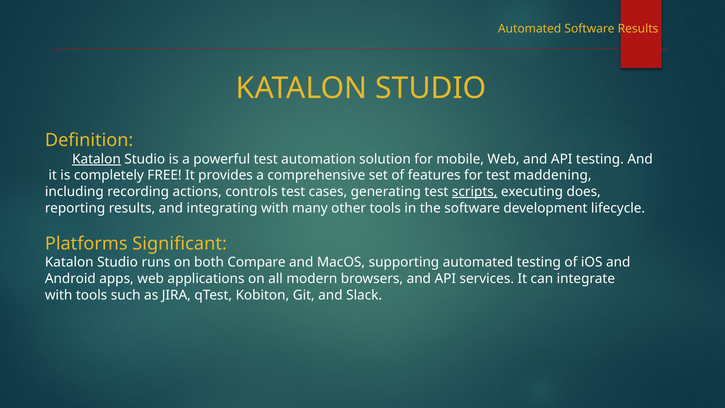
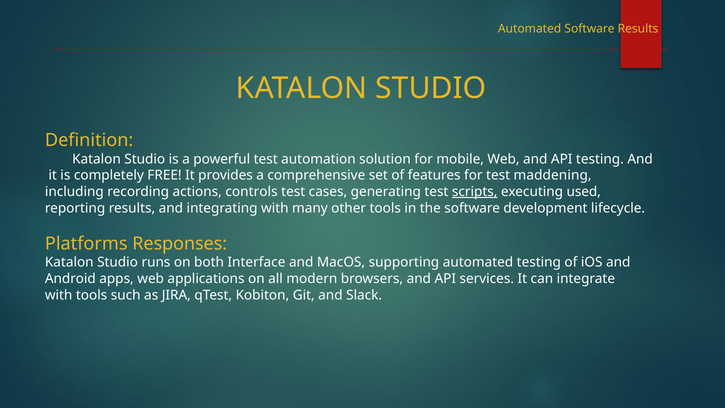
Katalon at (96, 159) underline: present -> none
does: does -> used
Significant: Significant -> Responses
Compare: Compare -> Interface
